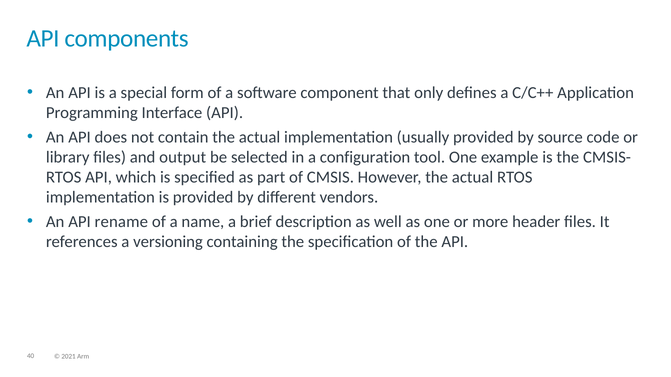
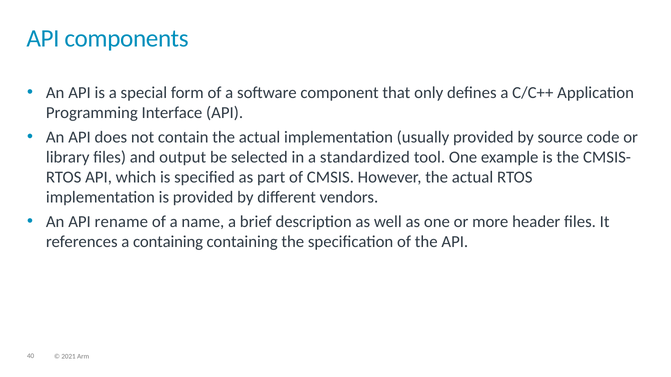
configuration: configuration -> standardized
a versioning: versioning -> containing
